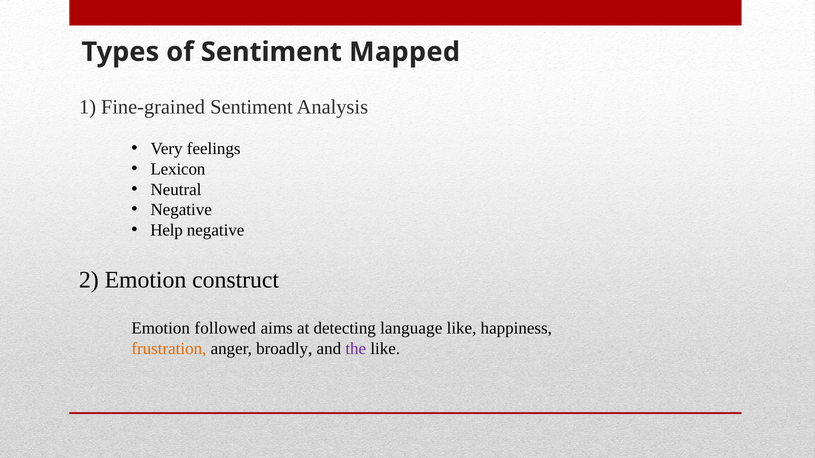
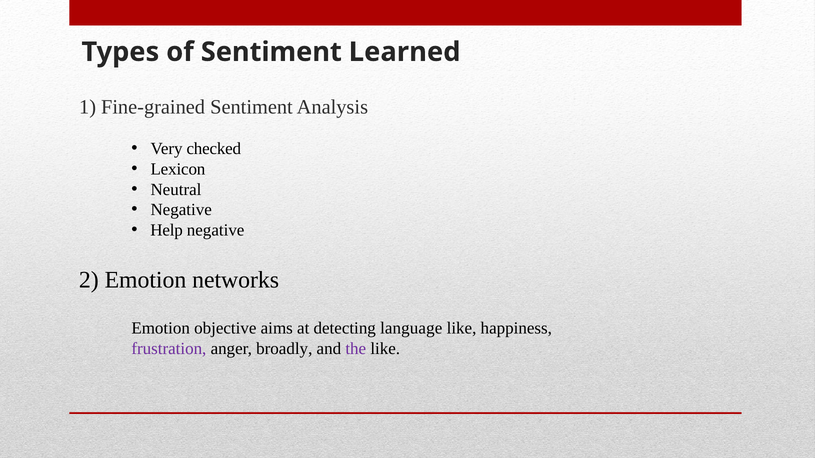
Mapped: Mapped -> Learned
feelings: feelings -> checked
construct: construct -> networks
followed: followed -> objective
frustration colour: orange -> purple
